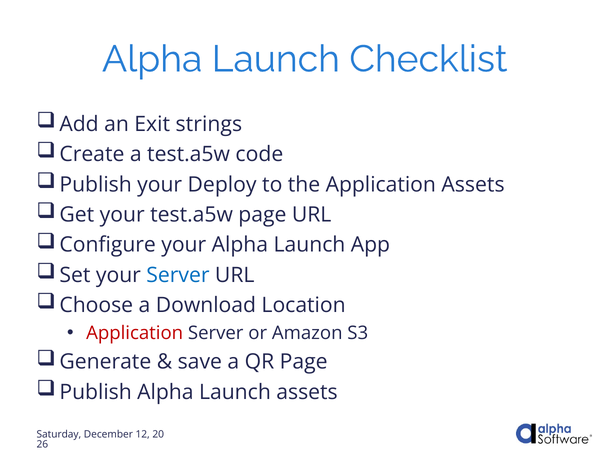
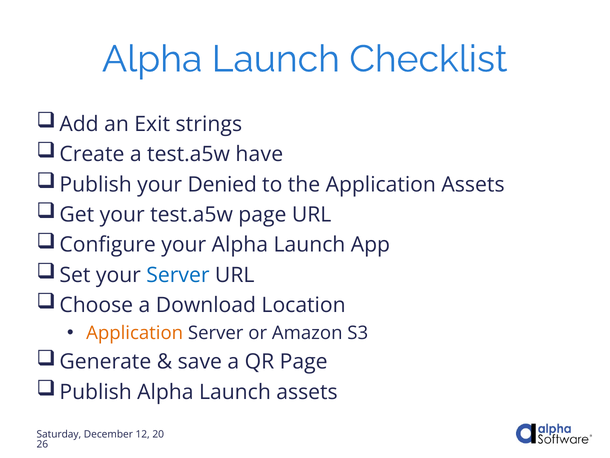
code: code -> have
Deploy: Deploy -> Denied
Application at (135, 333) colour: red -> orange
